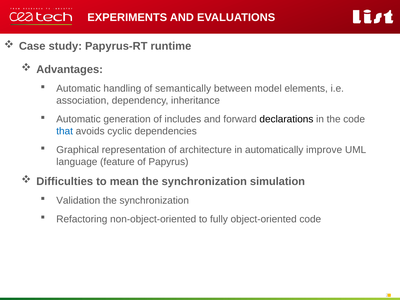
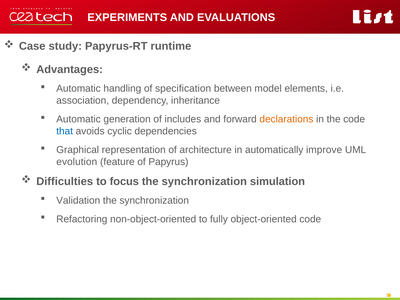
semantically: semantically -> specification
declarations colour: black -> orange
language: language -> evolution
mean: mean -> focus
